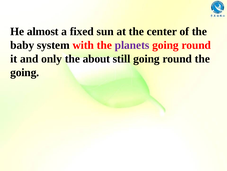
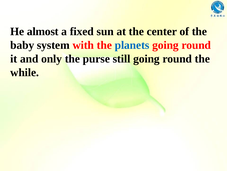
planets colour: purple -> blue
about: about -> purse
going at (25, 72): going -> while
